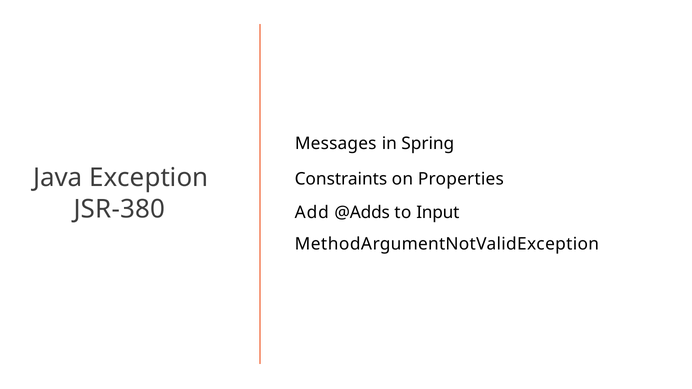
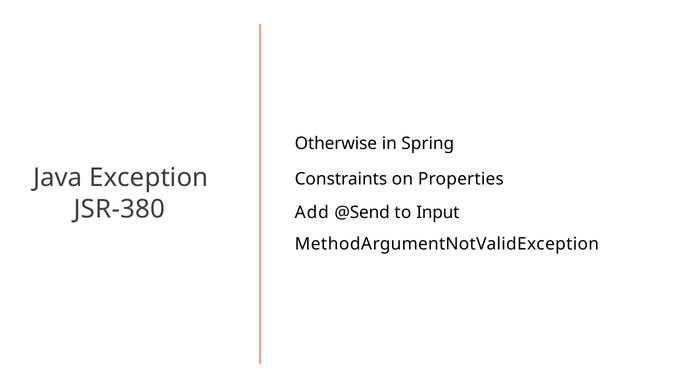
Messages: Messages -> Otherwise
@Adds: @Adds -> @Send
